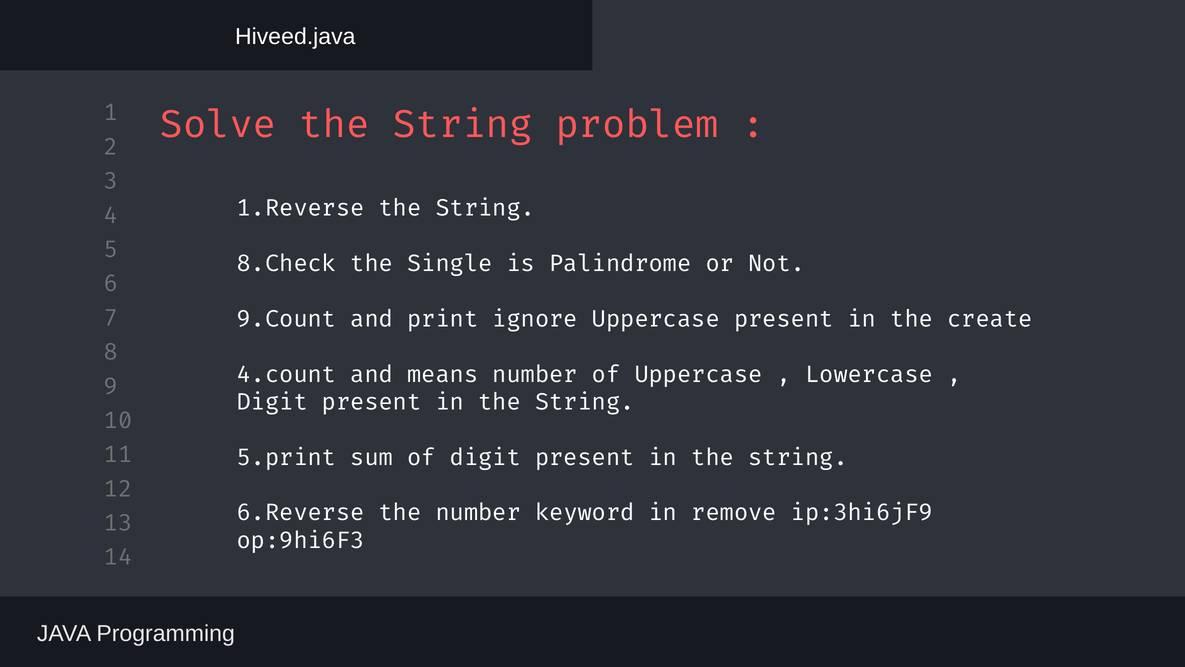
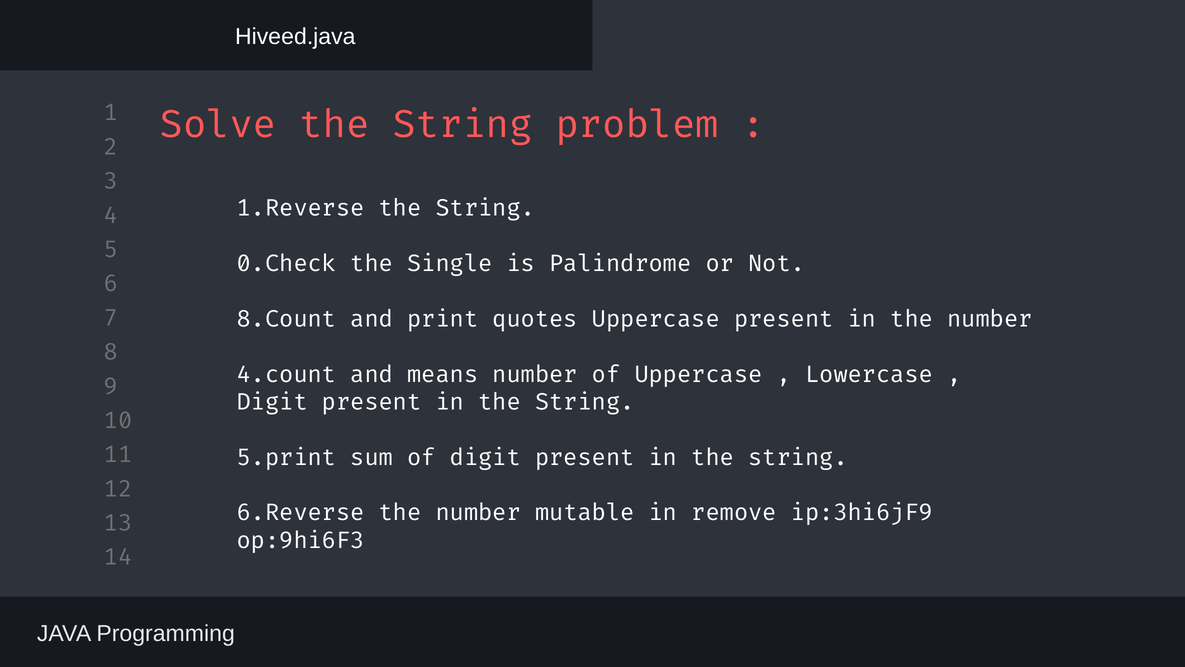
8.Check: 8.Check -> 0.Check
9.Count: 9.Count -> 8.Count
ignore: ignore -> quotes
in the create: create -> number
keyword: keyword -> mutable
